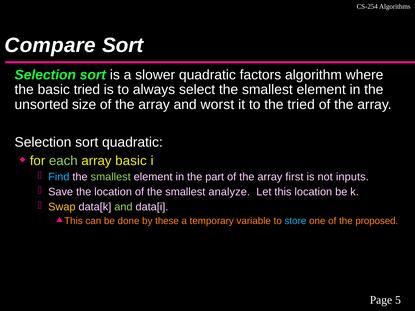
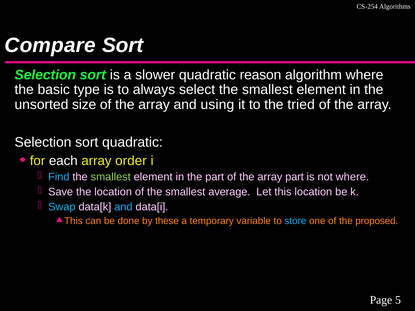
factors: factors -> reason
basic tried: tried -> type
worst: worst -> using
each colour: light green -> white
array basic: basic -> order
array first: first -> part
not inputs: inputs -> where
analyze: analyze -> average
Swap colour: yellow -> light blue
and at (123, 207) colour: light green -> light blue
